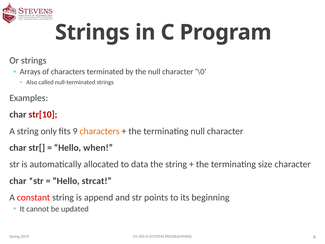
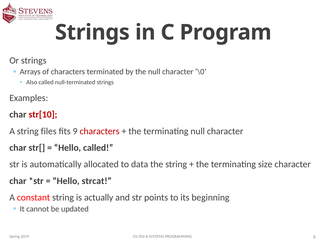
only: only -> files
characters at (100, 131) colour: orange -> red
Hello when: when -> called
append: append -> actually
